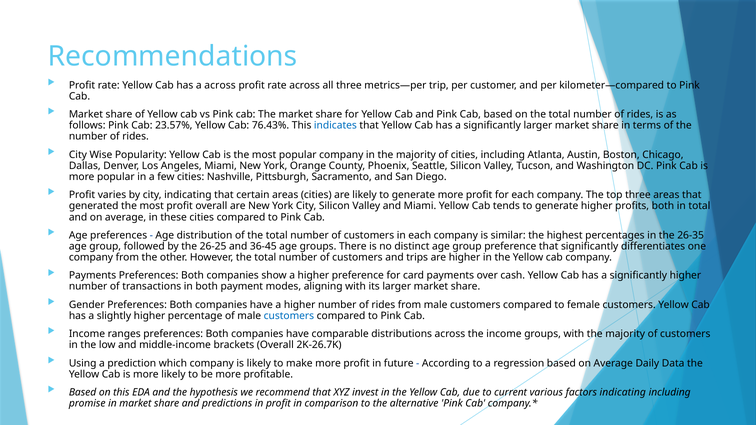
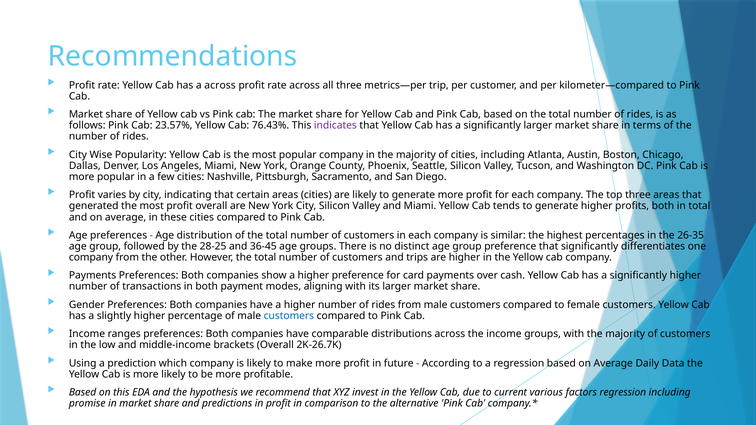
indicates colour: blue -> purple
26-25: 26-25 -> 28-25
factors indicating: indicating -> regression
